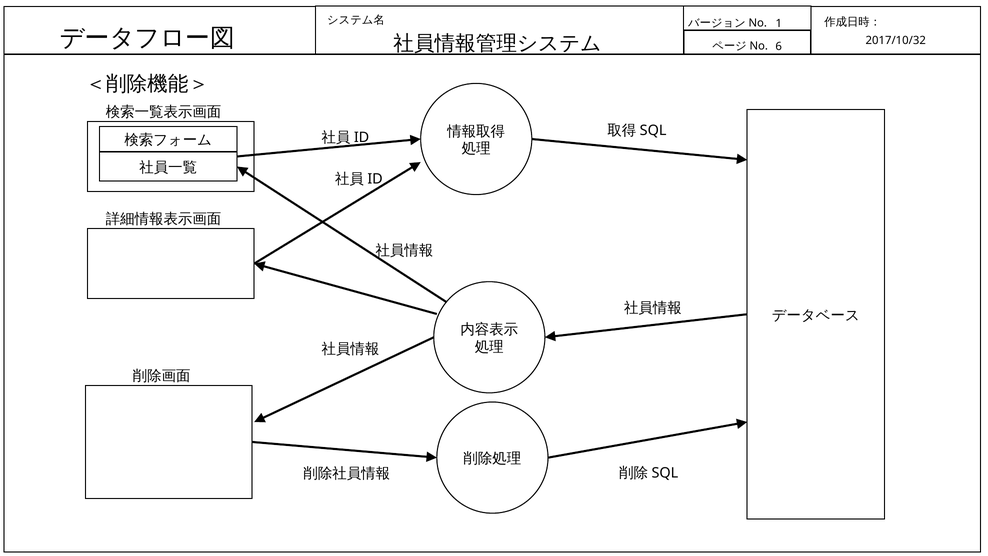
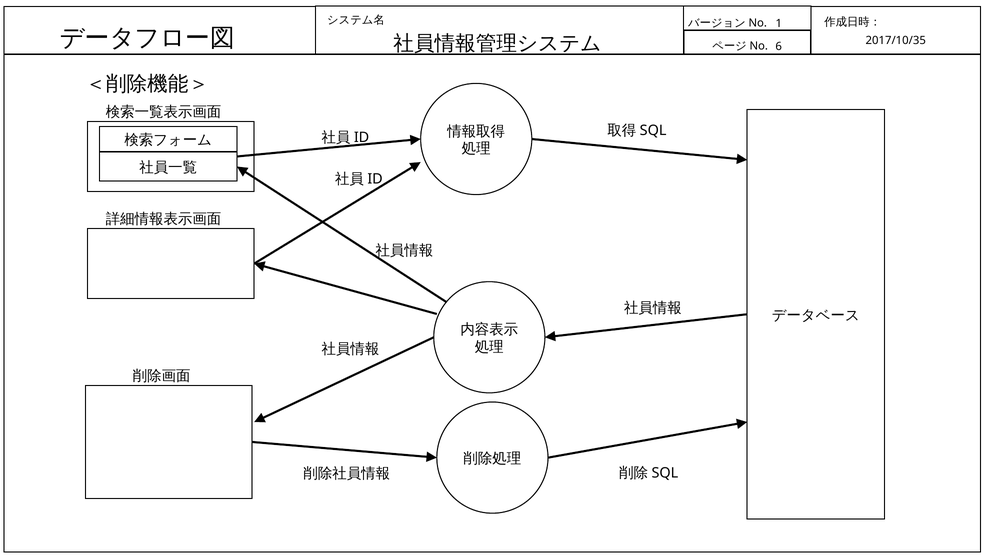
2017/10/32: 2017/10/32 -> 2017/10/35
